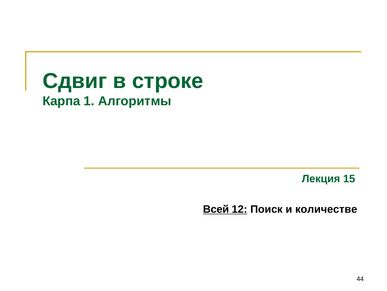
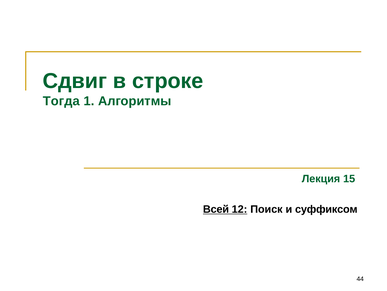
Карпа: Карпа -> Тогда
количестве: количестве -> суффиксом
